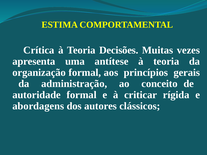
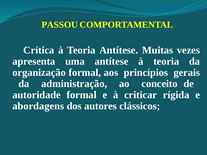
ESTIMA: ESTIMA -> PASSOU
Teoria Decisões: Decisões -> Antítese
